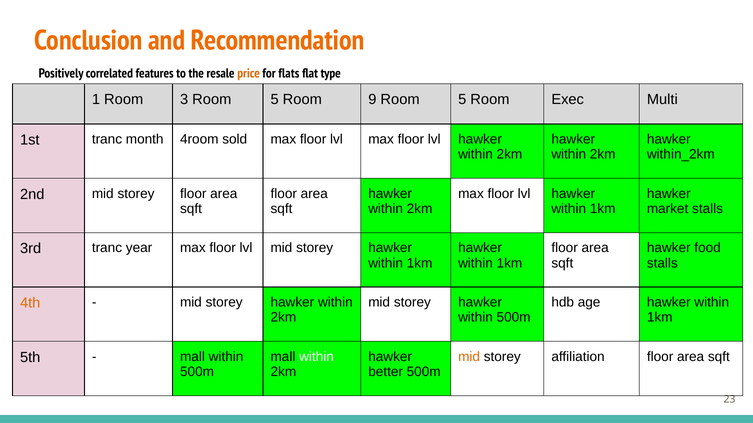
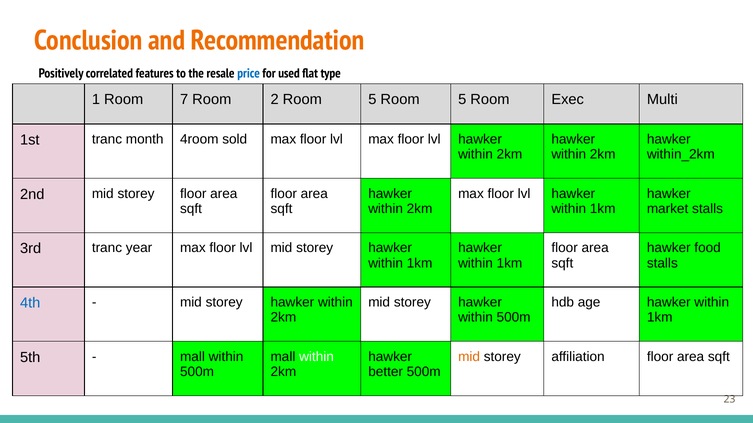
price colour: orange -> blue
flats: flats -> used
3: 3 -> 7
5 at (275, 100): 5 -> 2
9 at (372, 100): 9 -> 5
4th colour: orange -> blue
